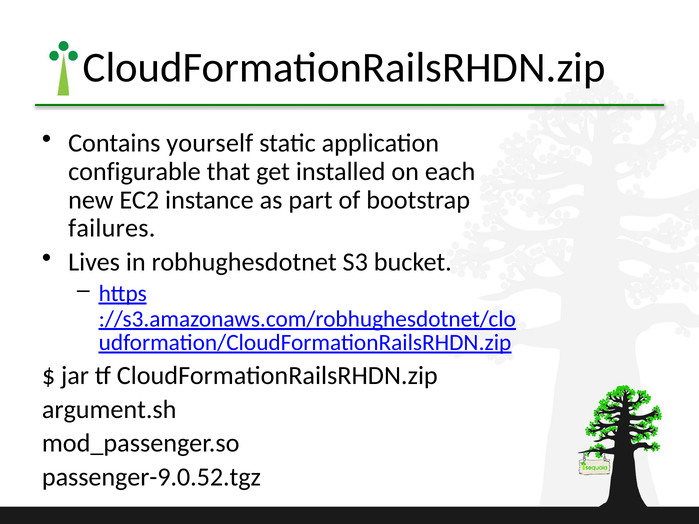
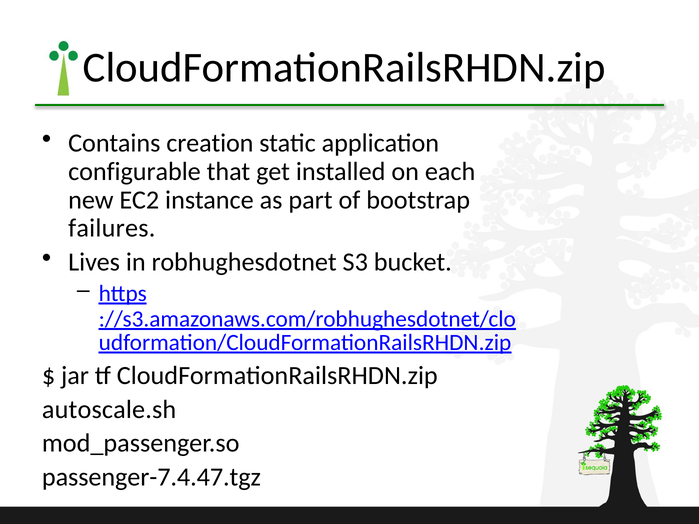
yourself: yourself -> creation
argument.sh: argument.sh -> autoscale.sh
passenger-9.0.52.tgz: passenger-9.0.52.tgz -> passenger-7.4.47.tgz
